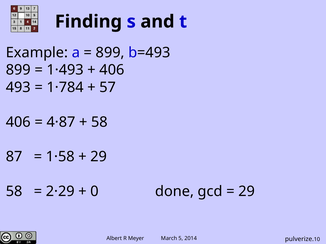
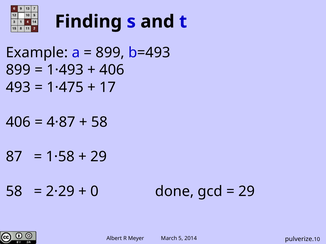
1·784: 1·784 -> 1·475
57: 57 -> 17
